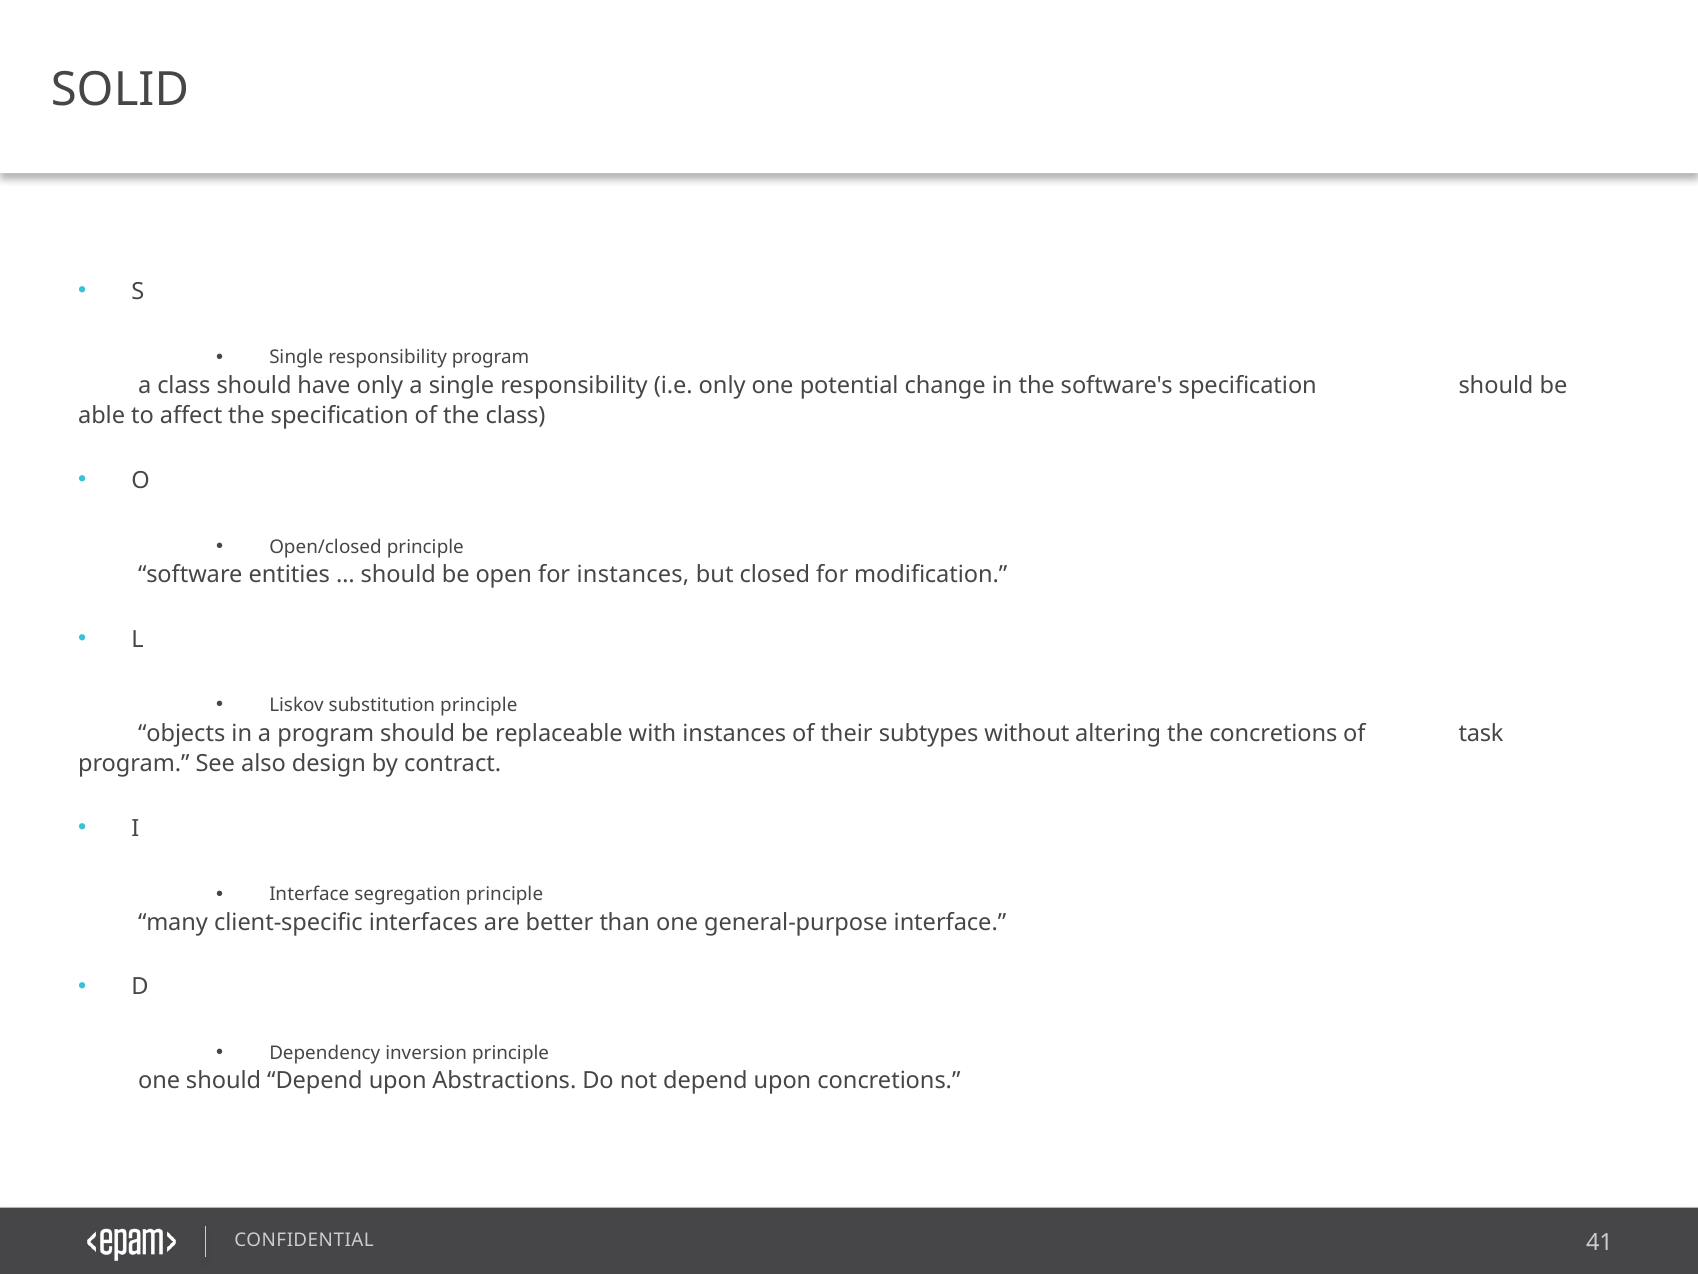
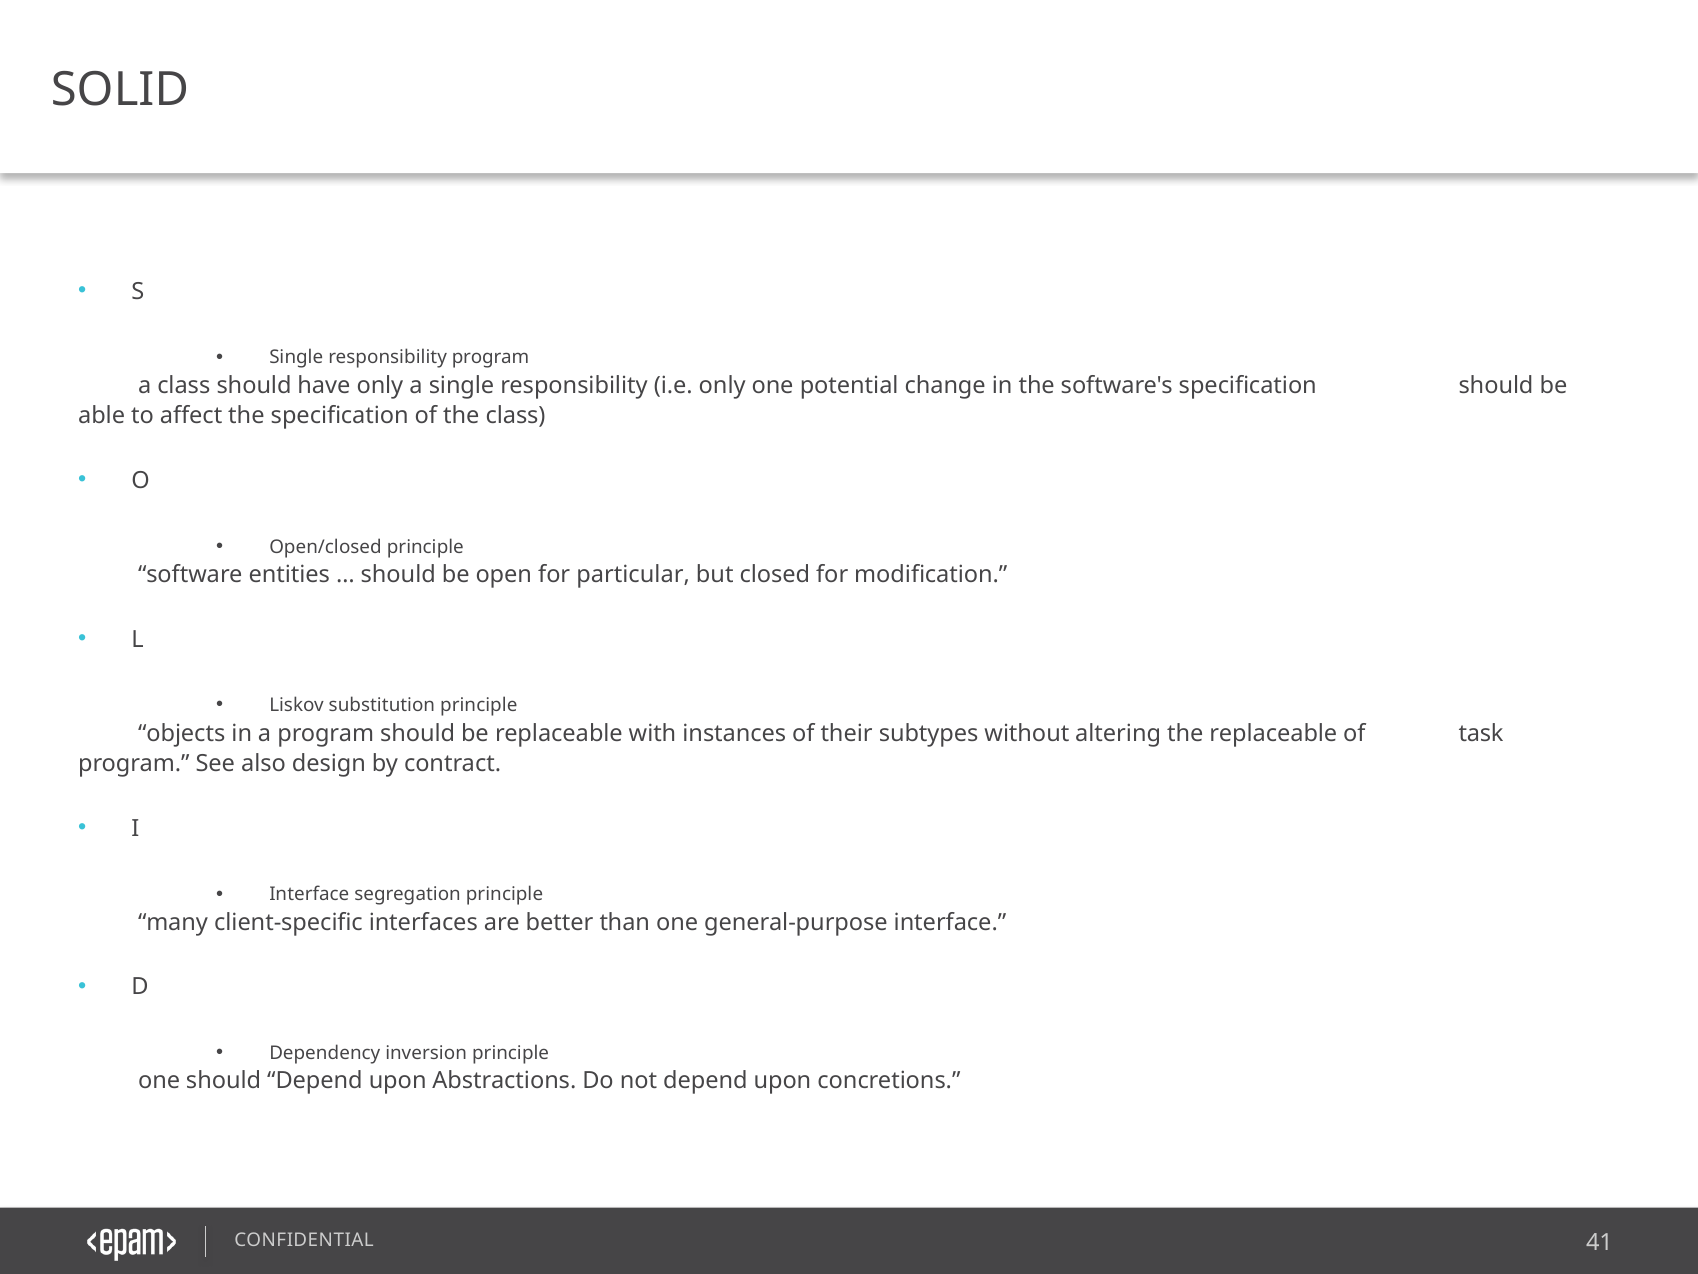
for instances: instances -> particular
the concretions: concretions -> replaceable
